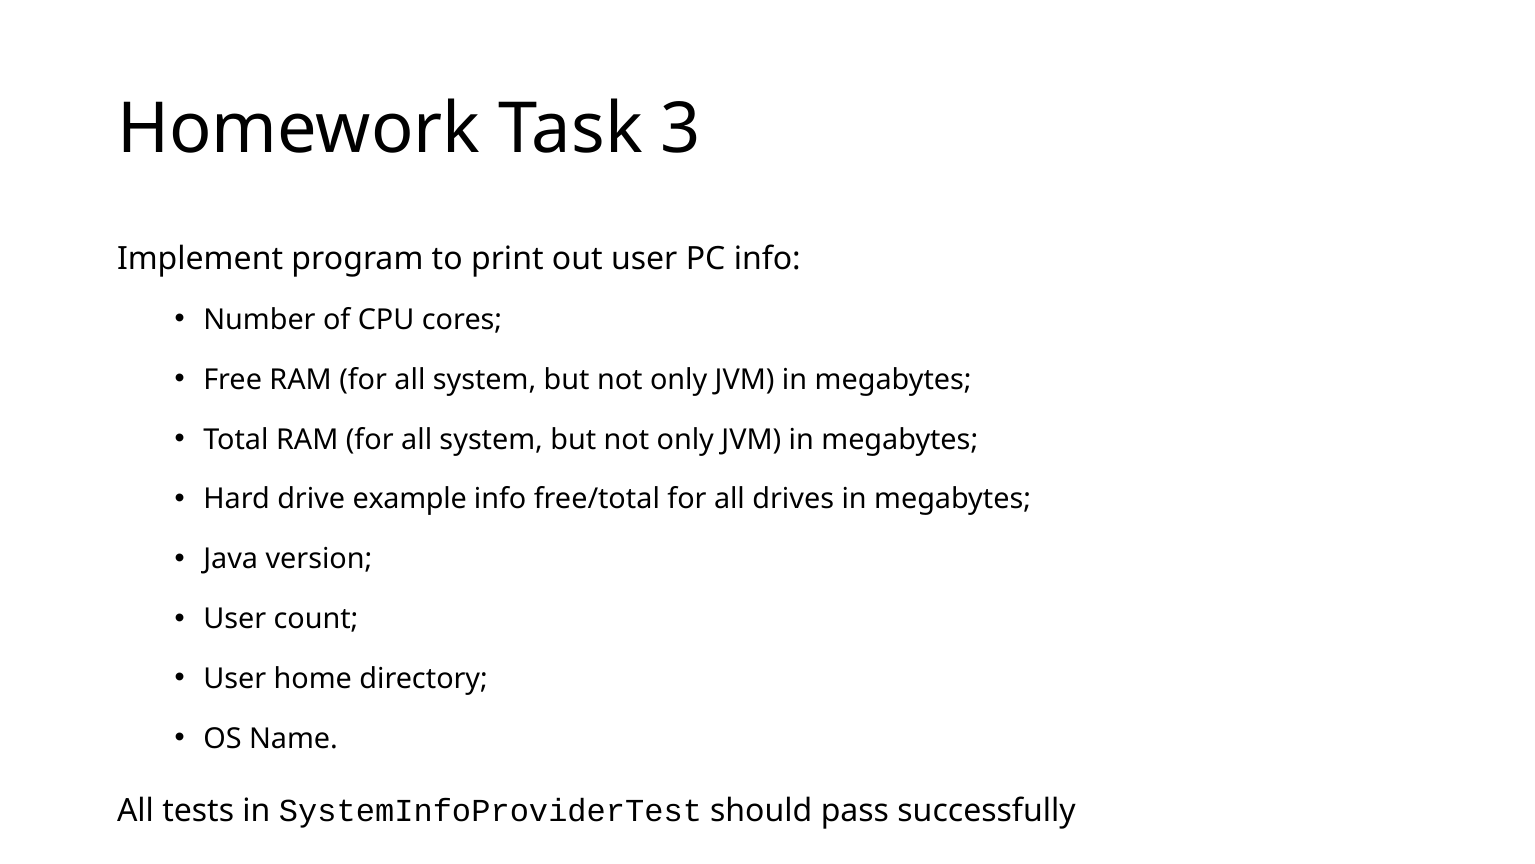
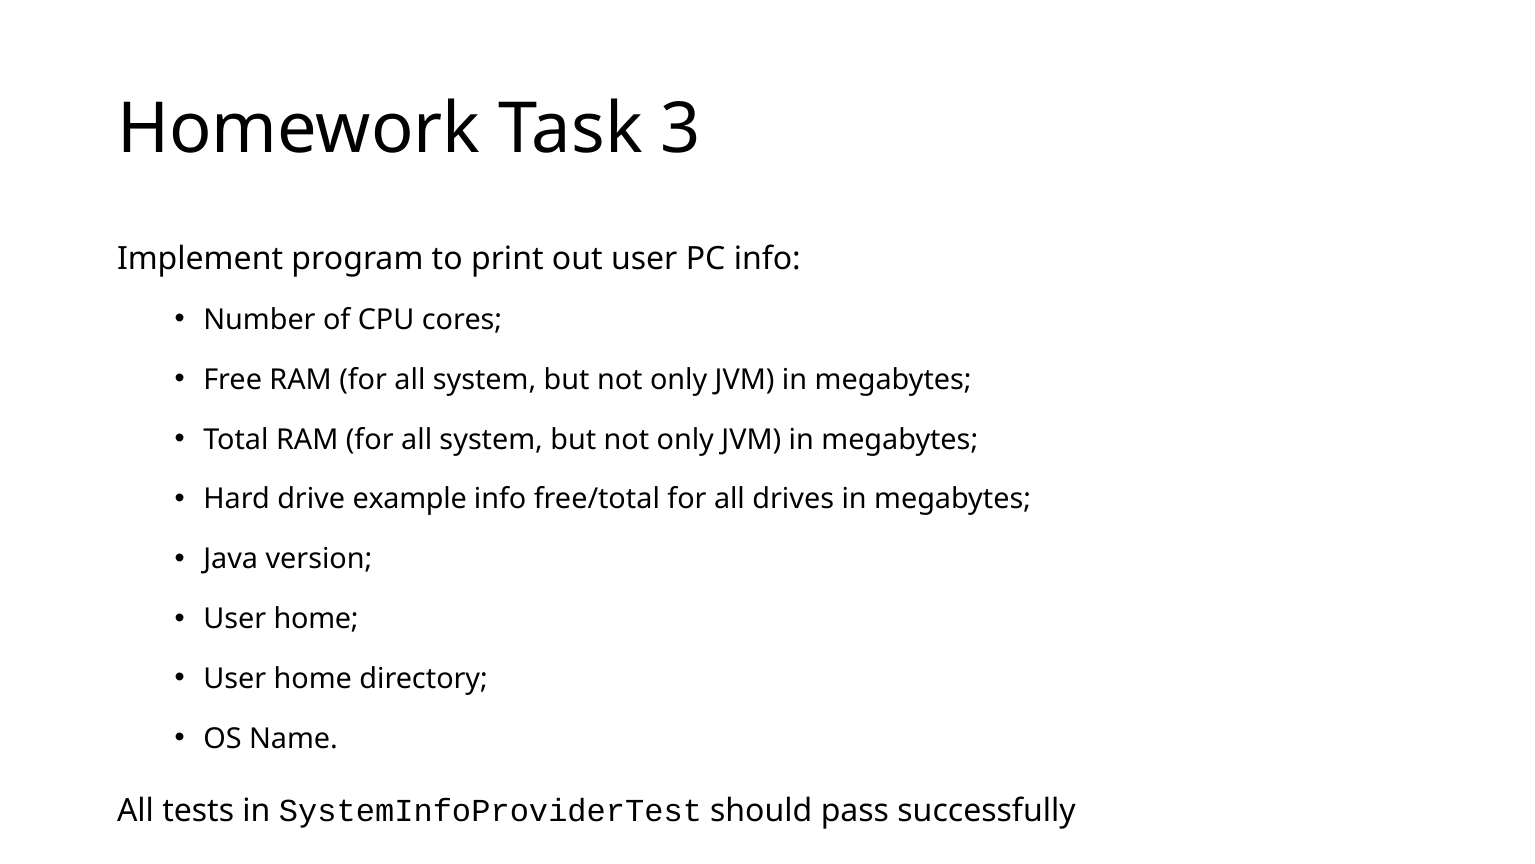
count at (316, 619): count -> home
